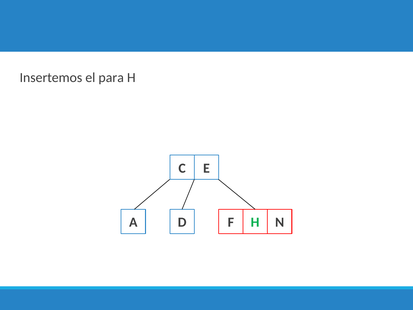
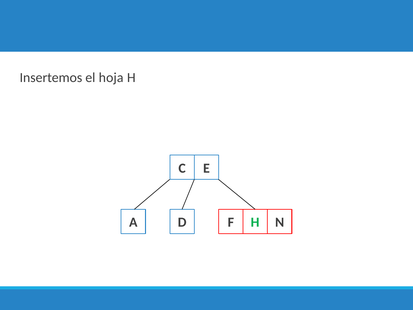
para: para -> hoja
